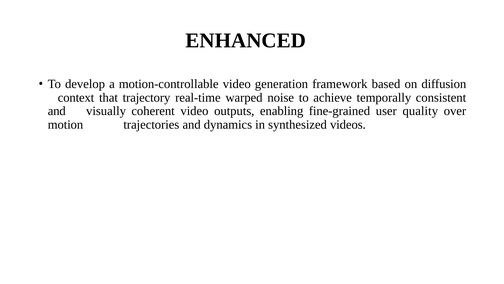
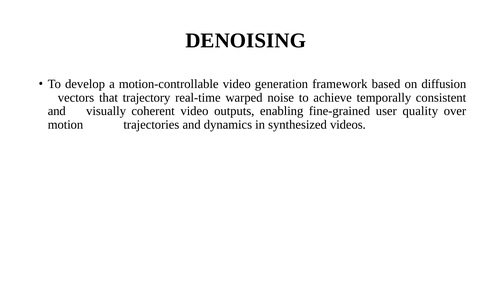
ENHANCED: ENHANCED -> DENOISING
context: context -> vectors
